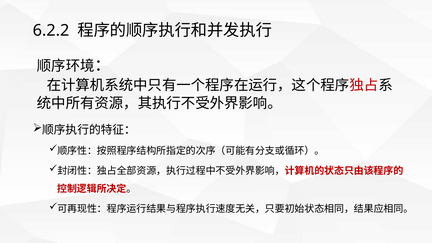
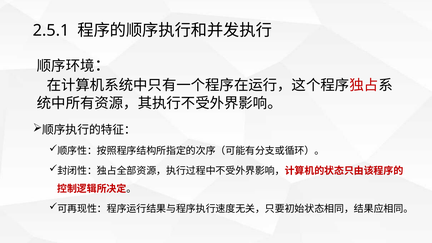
6.2.2: 6.2.2 -> 2.5.1
